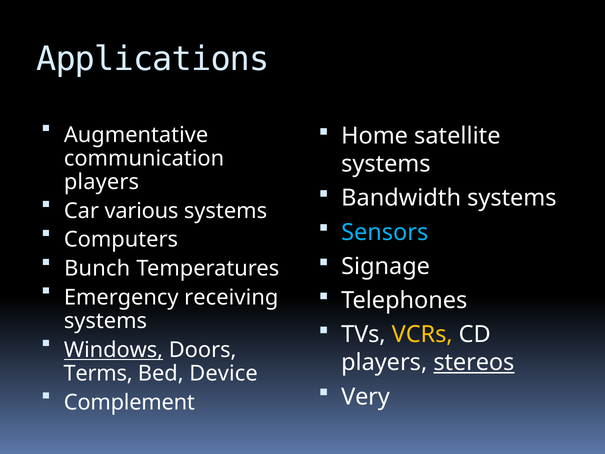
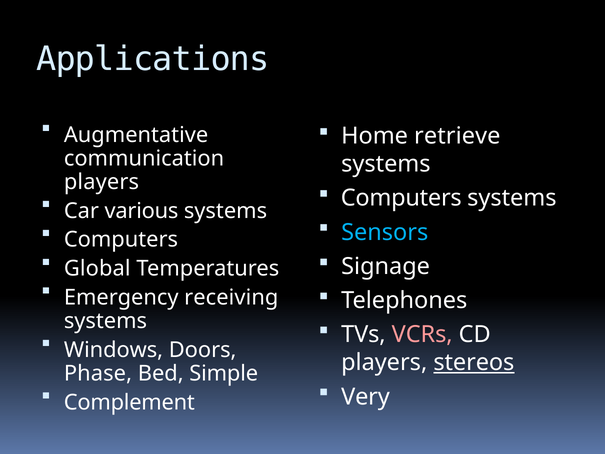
satellite: satellite -> retrieve
Bandwidth at (401, 198): Bandwidth -> Computers
Bunch: Bunch -> Global
VCRs colour: yellow -> pink
Windows underline: present -> none
Terms: Terms -> Phase
Device: Device -> Simple
